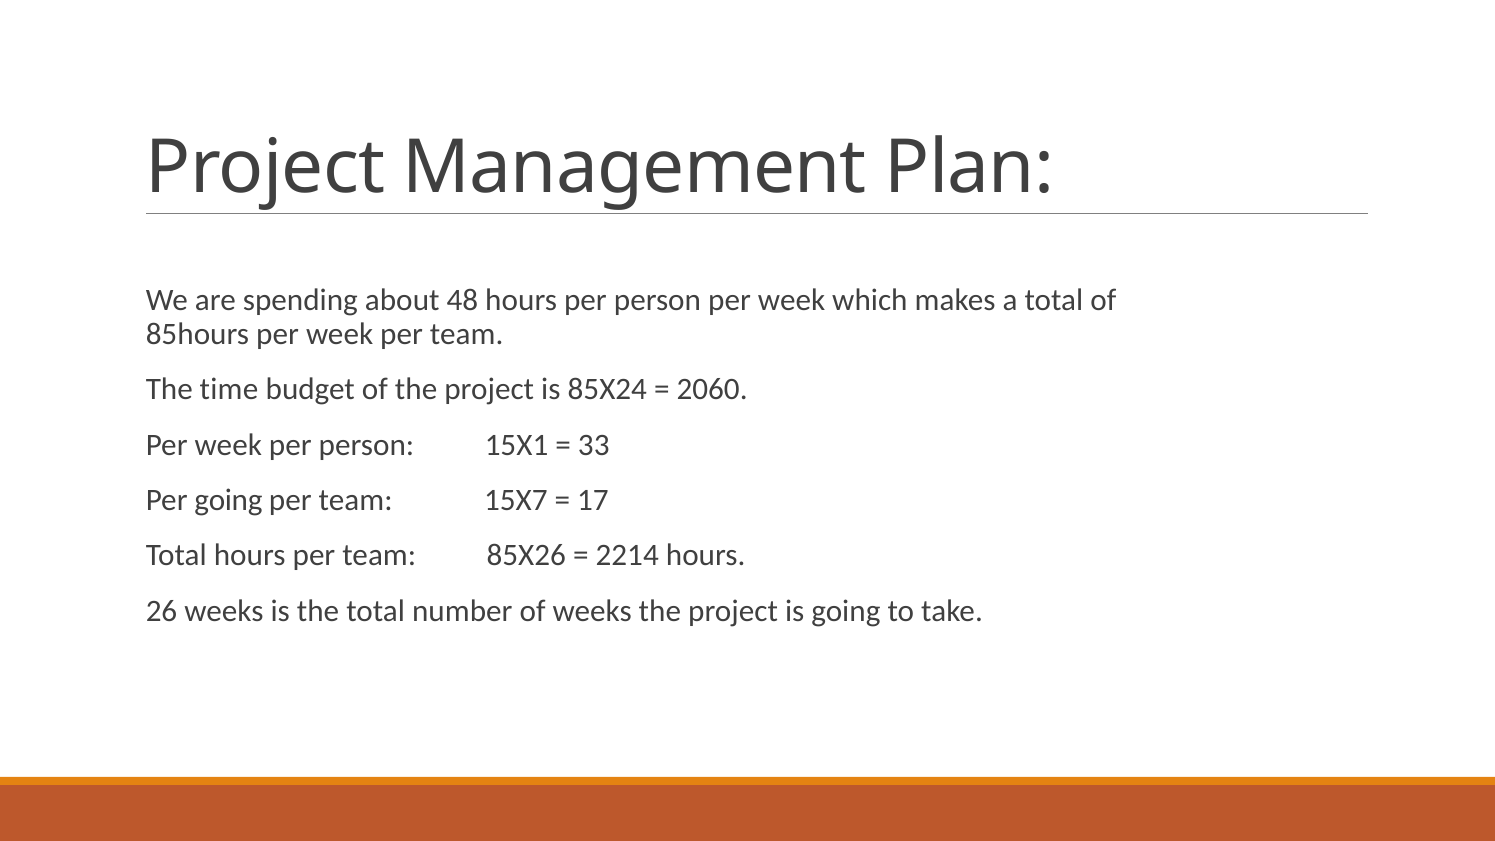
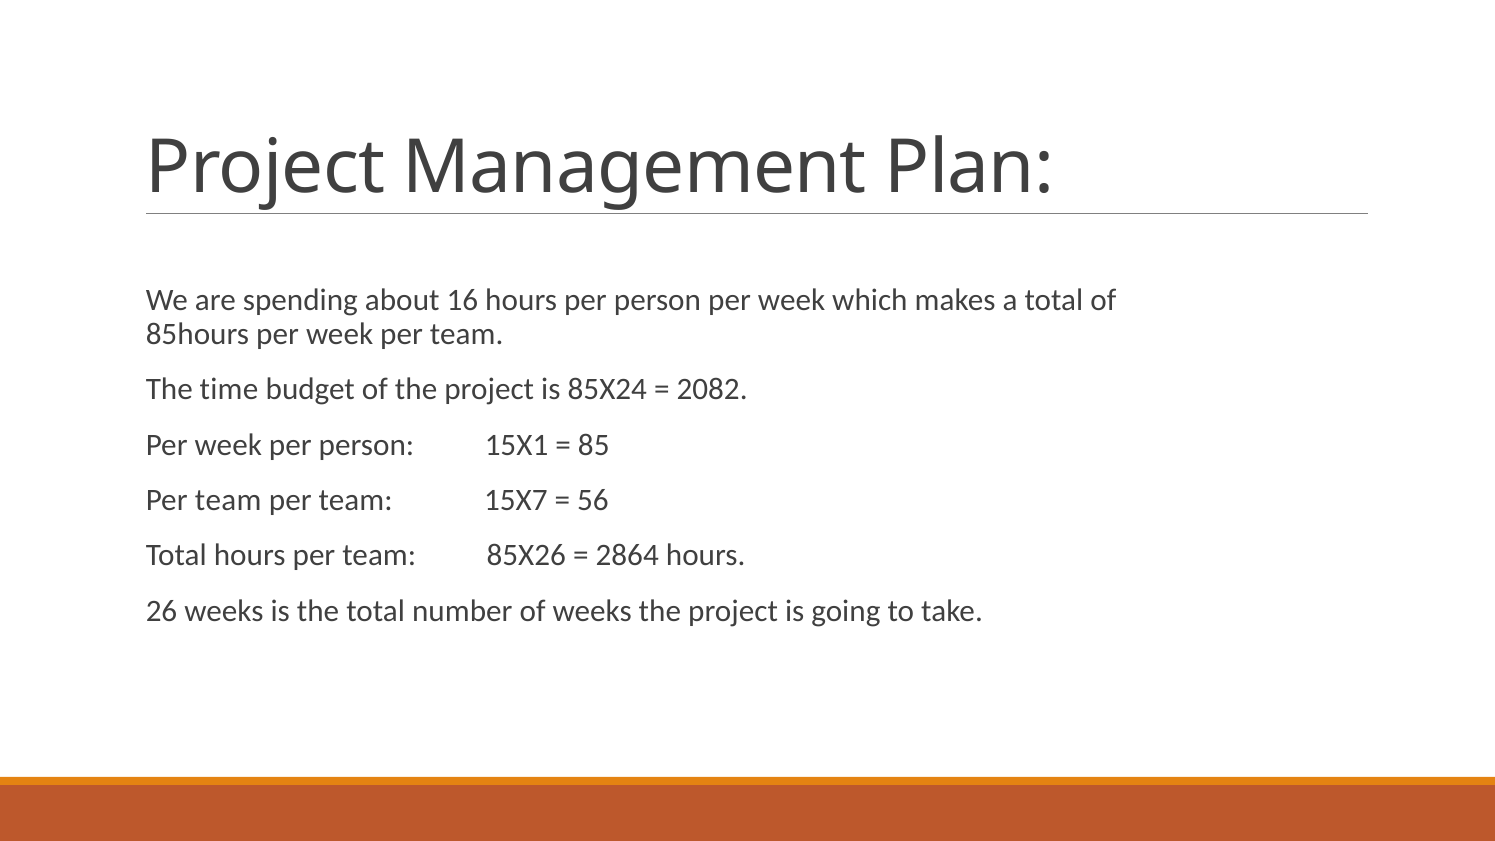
48: 48 -> 16
2060: 2060 -> 2082
33: 33 -> 85
going at (228, 500): going -> team
17: 17 -> 56
2214: 2214 -> 2864
